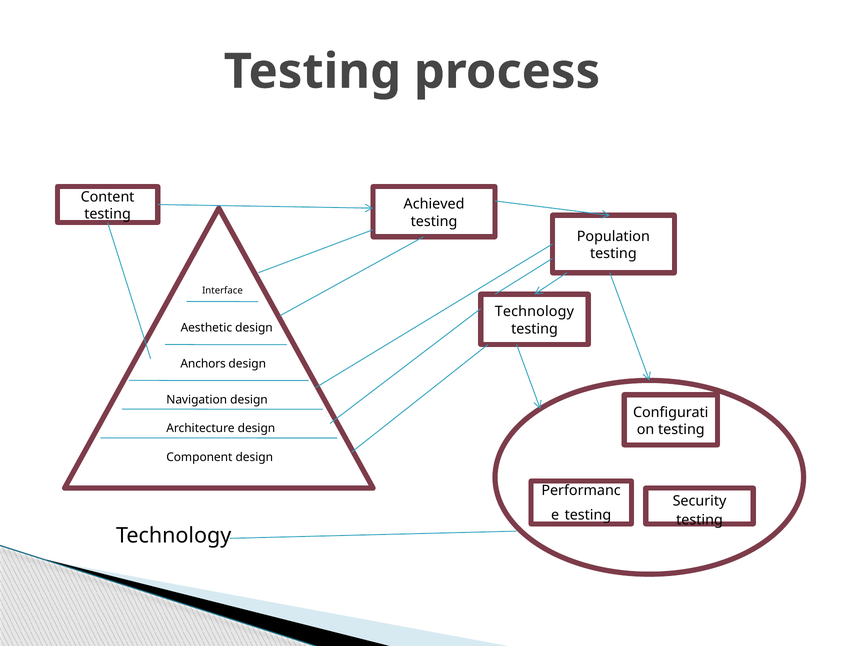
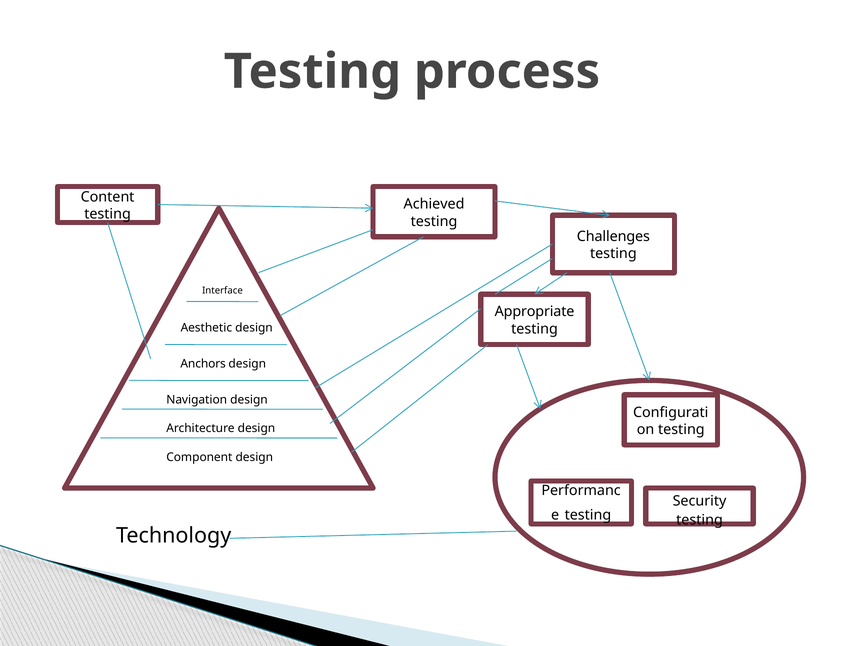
Population: Population -> Challenges
Technology at (534, 312): Technology -> Appropriate
